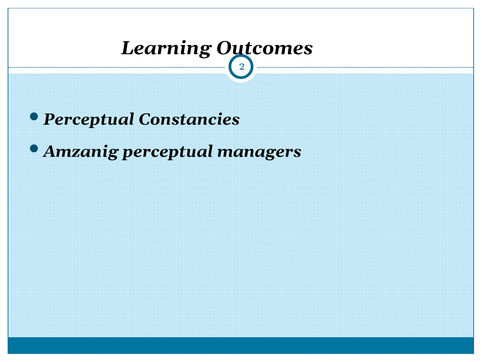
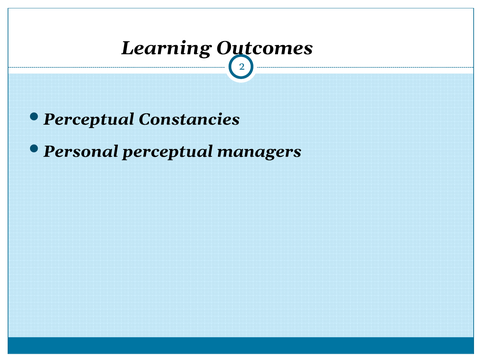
Amzanig: Amzanig -> Personal
